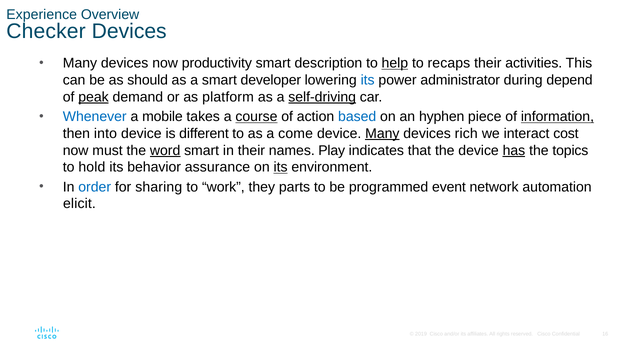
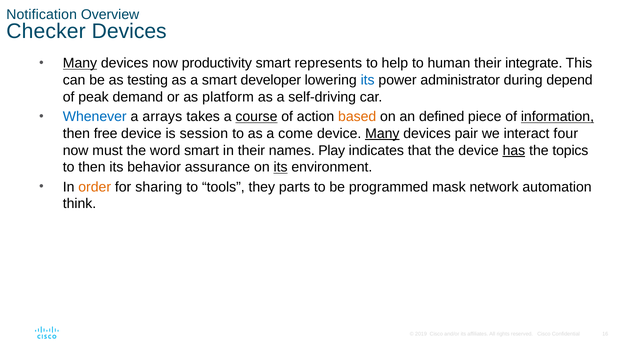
Experience: Experience -> Notification
Many at (80, 63) underline: none -> present
description: description -> represents
help underline: present -> none
recaps: recaps -> human
activities: activities -> integrate
should: should -> testing
peak underline: present -> none
self-driving underline: present -> none
mobile: mobile -> arrays
based colour: blue -> orange
hyphen: hyphen -> defined
into: into -> free
different: different -> session
rich: rich -> pair
cost: cost -> four
word underline: present -> none
to hold: hold -> then
order colour: blue -> orange
work: work -> tools
event: event -> mask
elicit: elicit -> think
